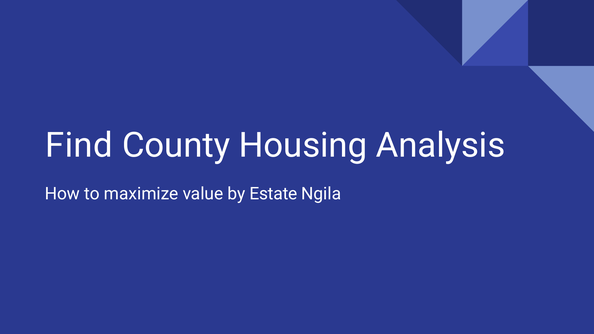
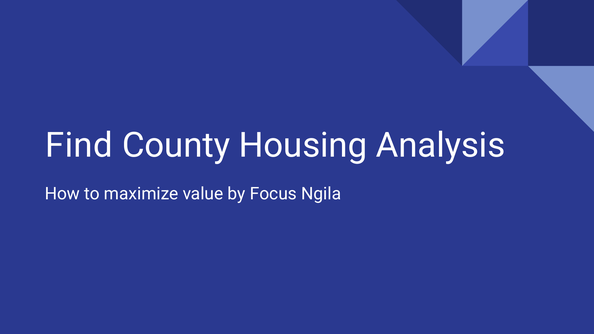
Estate: Estate -> Focus
